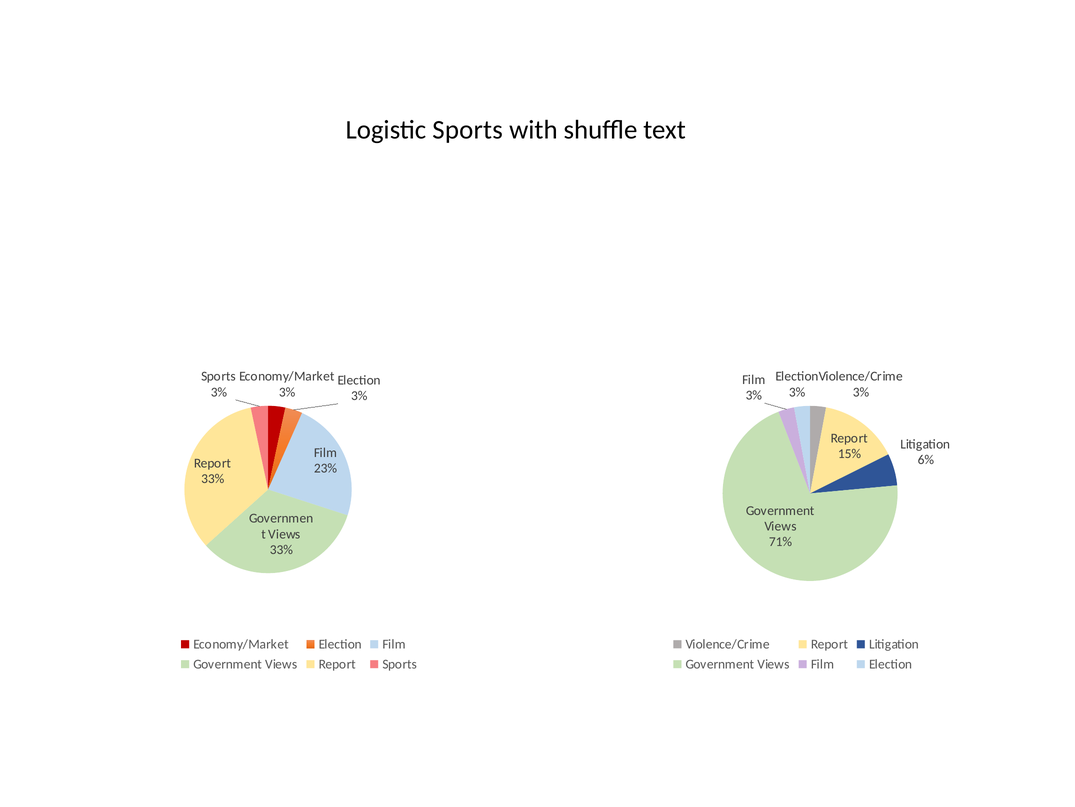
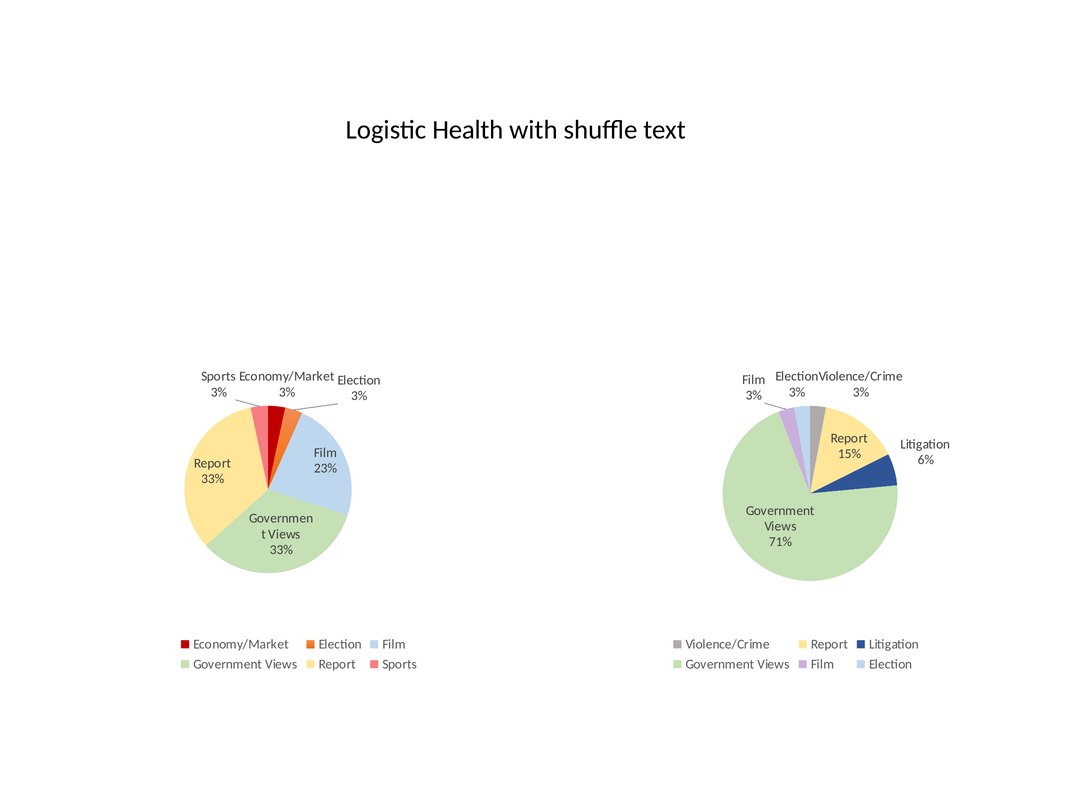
Logistic Sports: Sports -> Health
